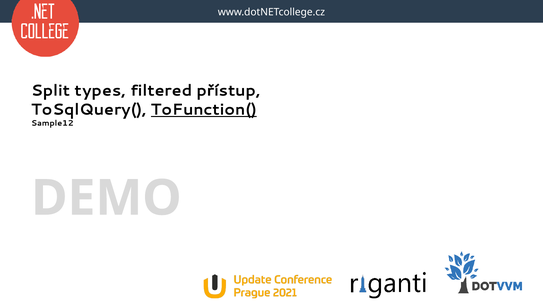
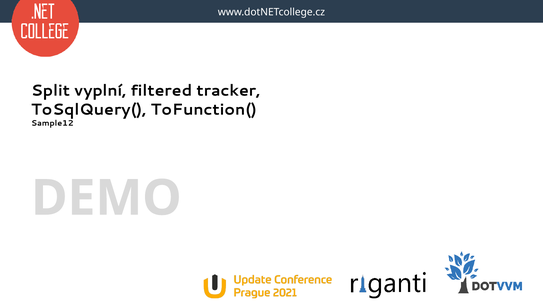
types: types -> vyplní
přístup: přístup -> tracker
ToFunction( underline: present -> none
